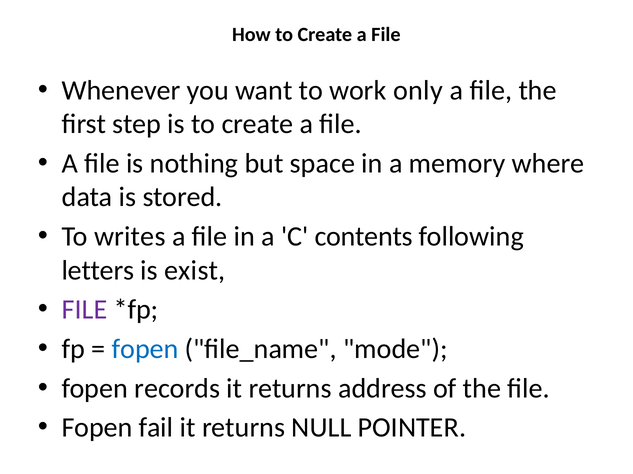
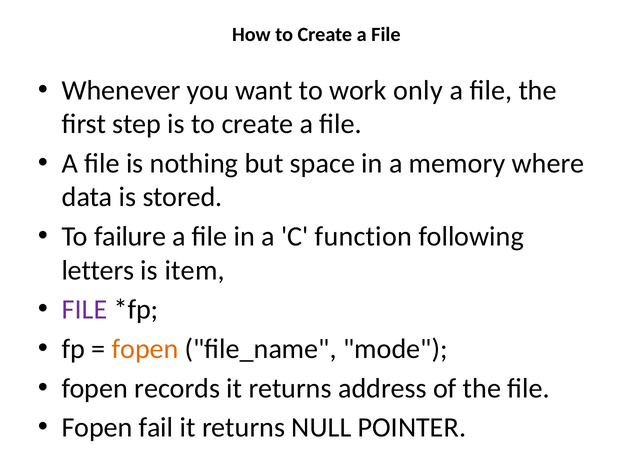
writes: writes -> failure
contents: contents -> function
exist: exist -> item
fopen at (145, 350) colour: blue -> orange
